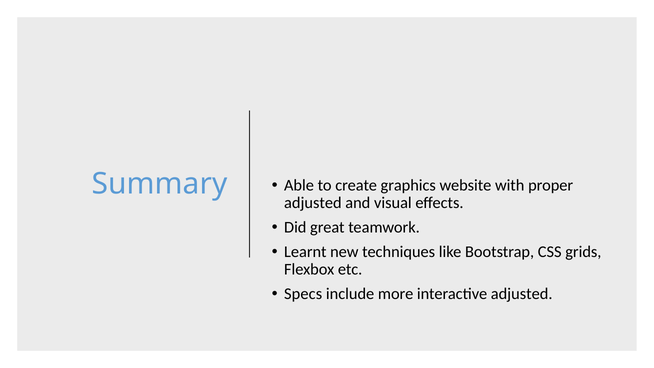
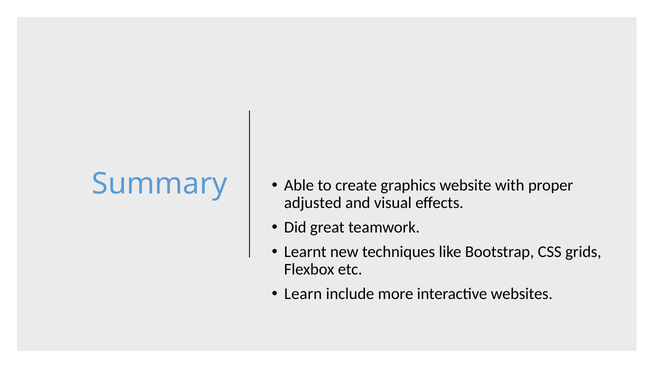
Specs: Specs -> Learn
interactive adjusted: adjusted -> websites
